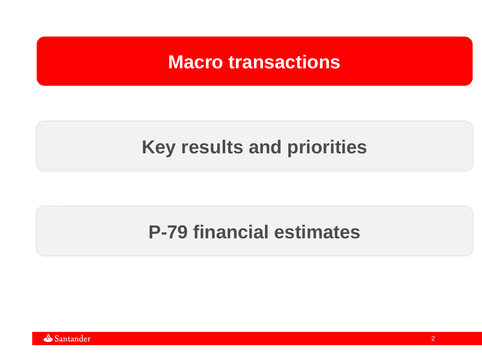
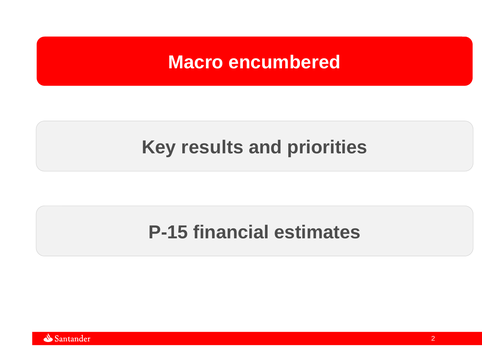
transactions: transactions -> encumbered
P-79: P-79 -> P-15
